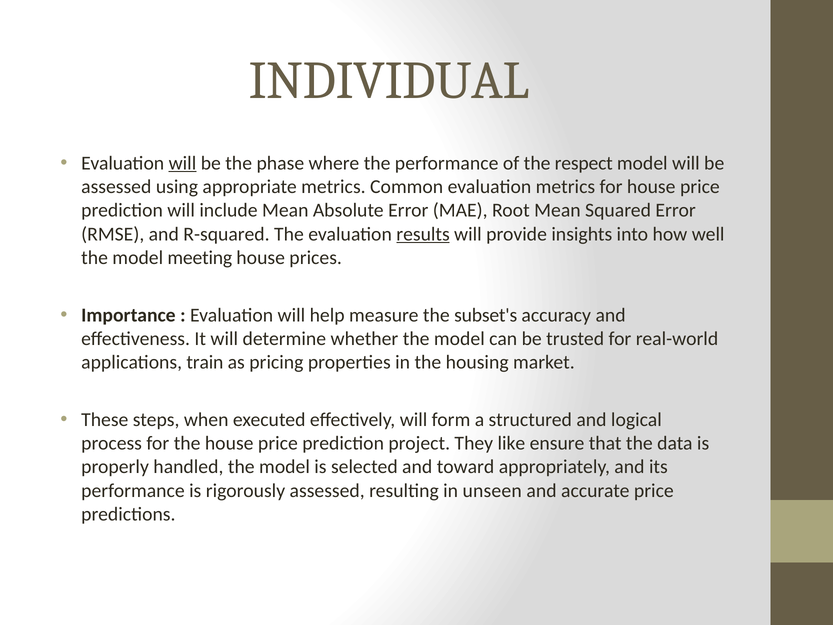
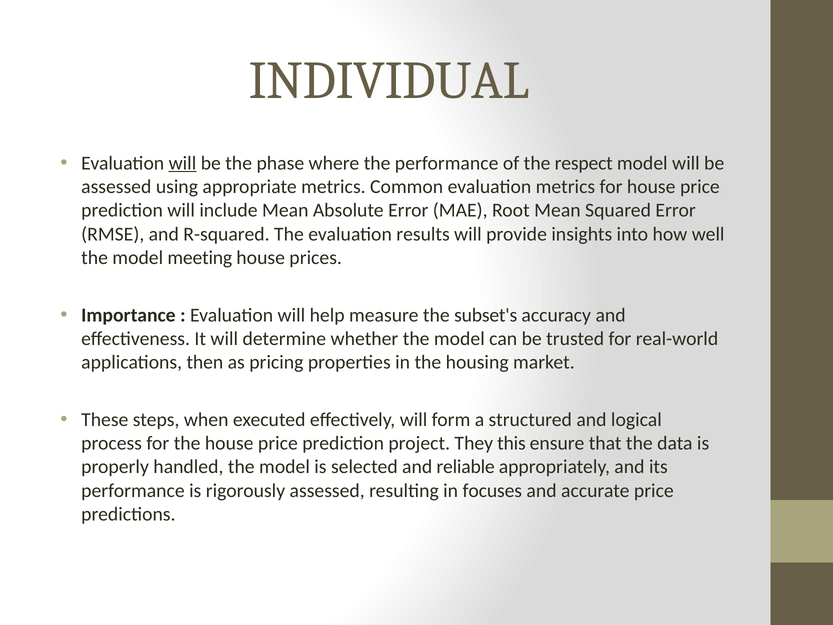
results underline: present -> none
train: train -> then
like: like -> this
toward: toward -> reliable
unseen: unseen -> focuses
